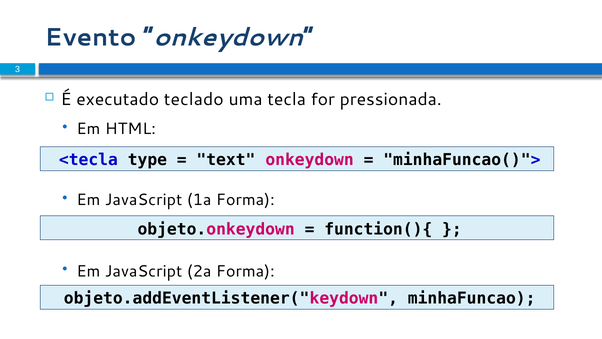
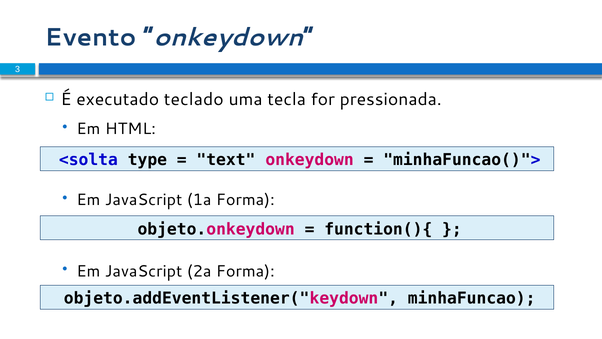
<tecla: <tecla -> <solta
